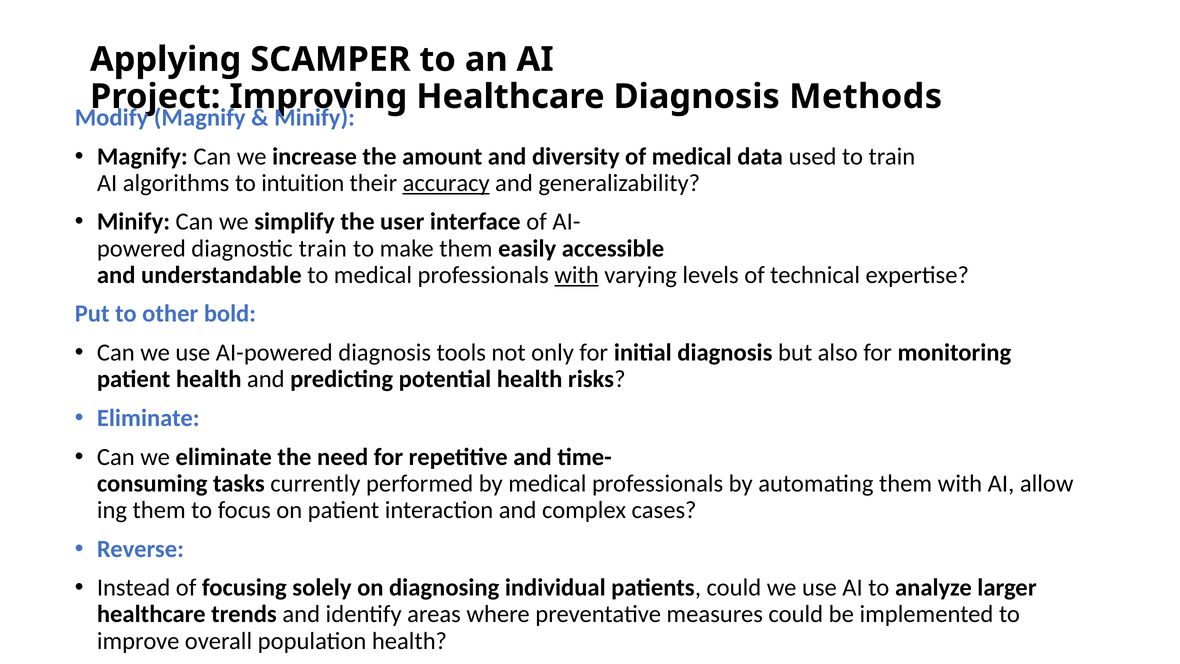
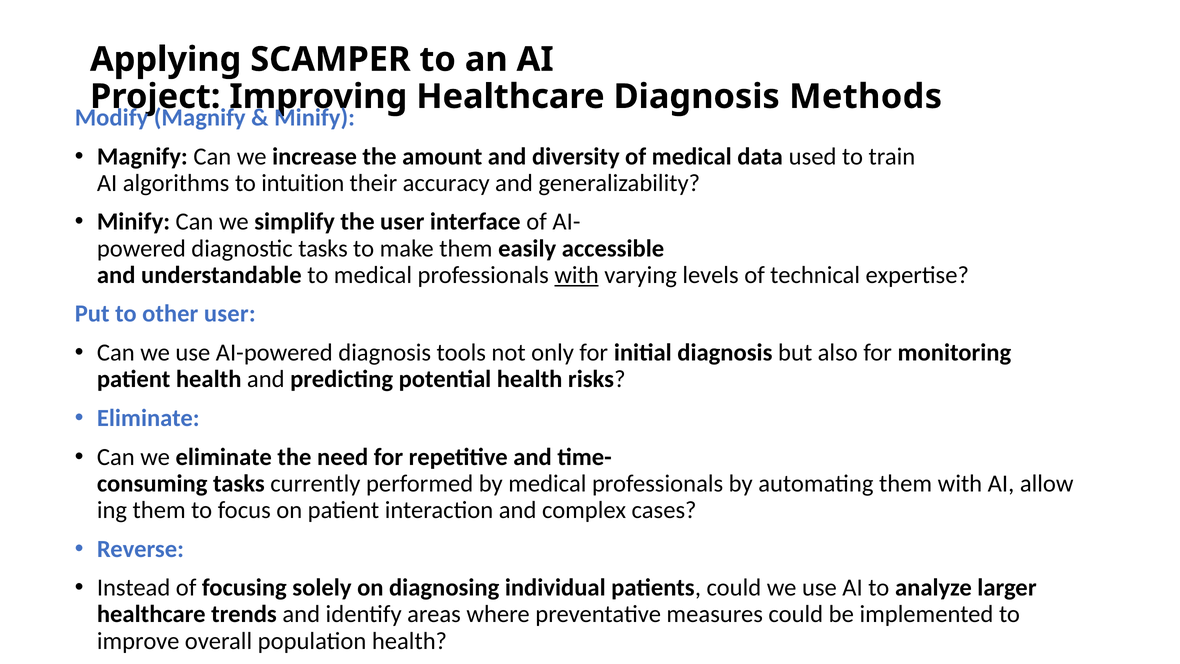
accuracy underline: present -> none
diagnostic train: train -> tasks
other bold: bold -> user
